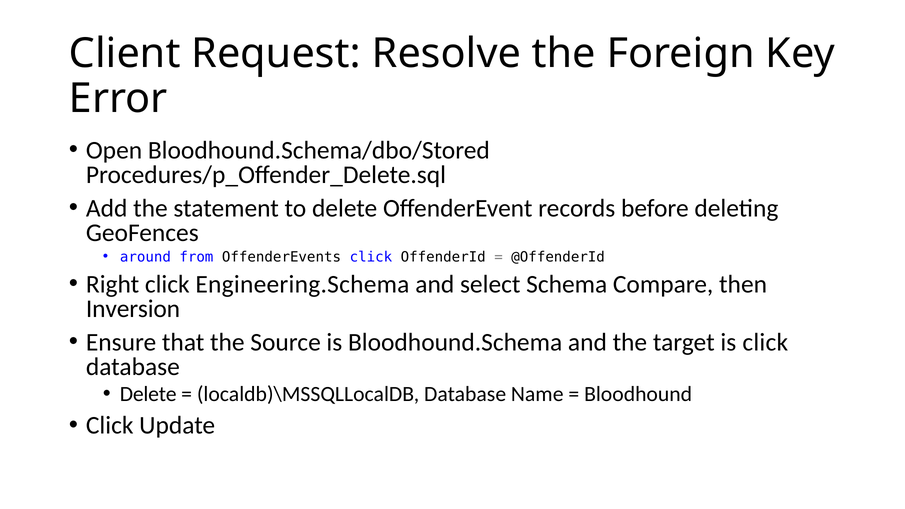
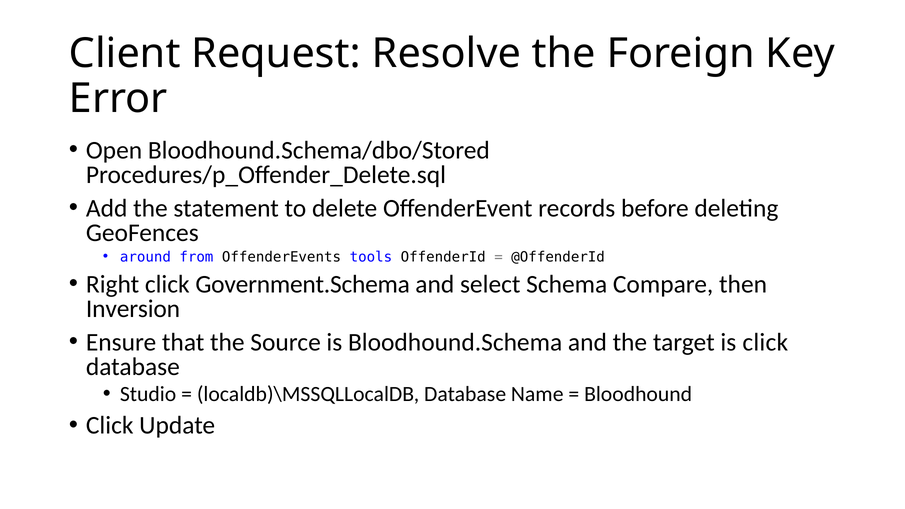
OffenderEvents click: click -> tools
Engineering.Schema: Engineering.Schema -> Government.Schema
Delete at (148, 394): Delete -> Studio
